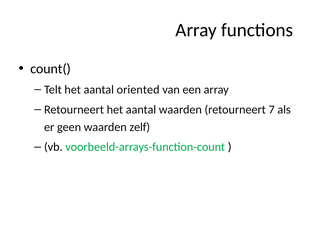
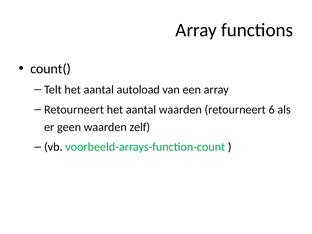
oriented: oriented -> autoload
7: 7 -> 6
